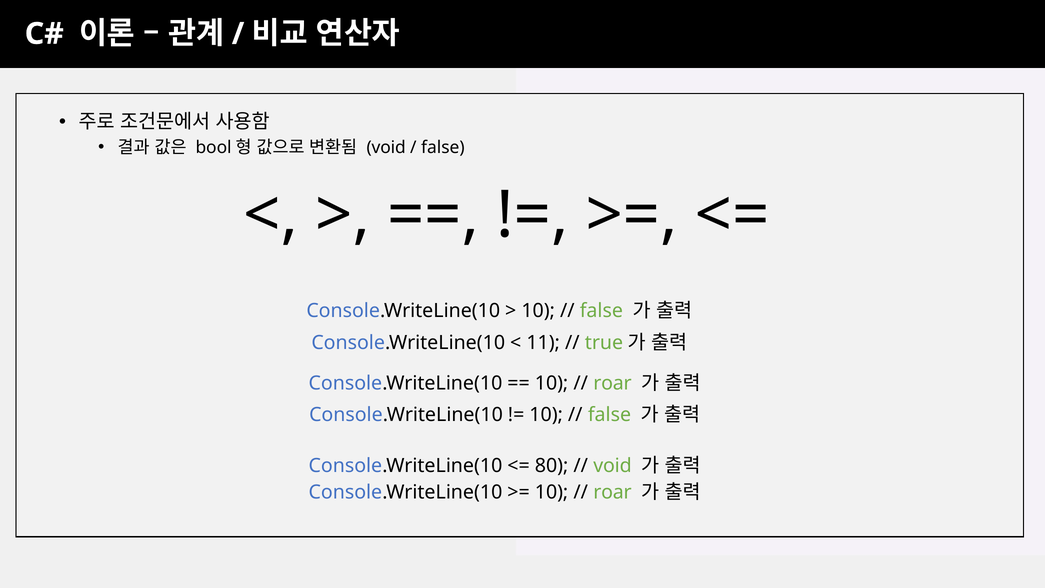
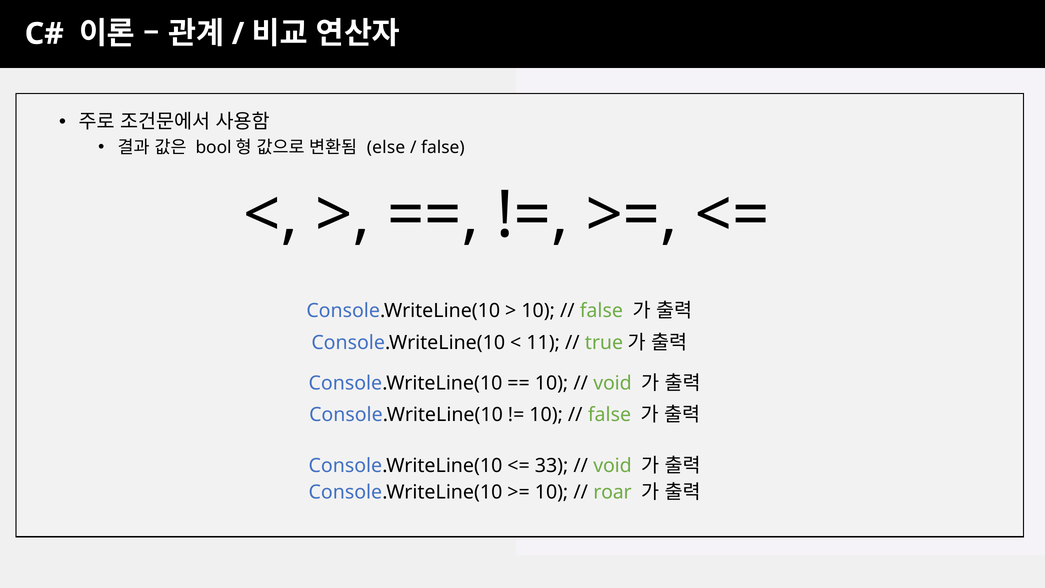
void at (386, 147): void -> else
roar at (612, 383): roar -> void
80: 80 -> 33
